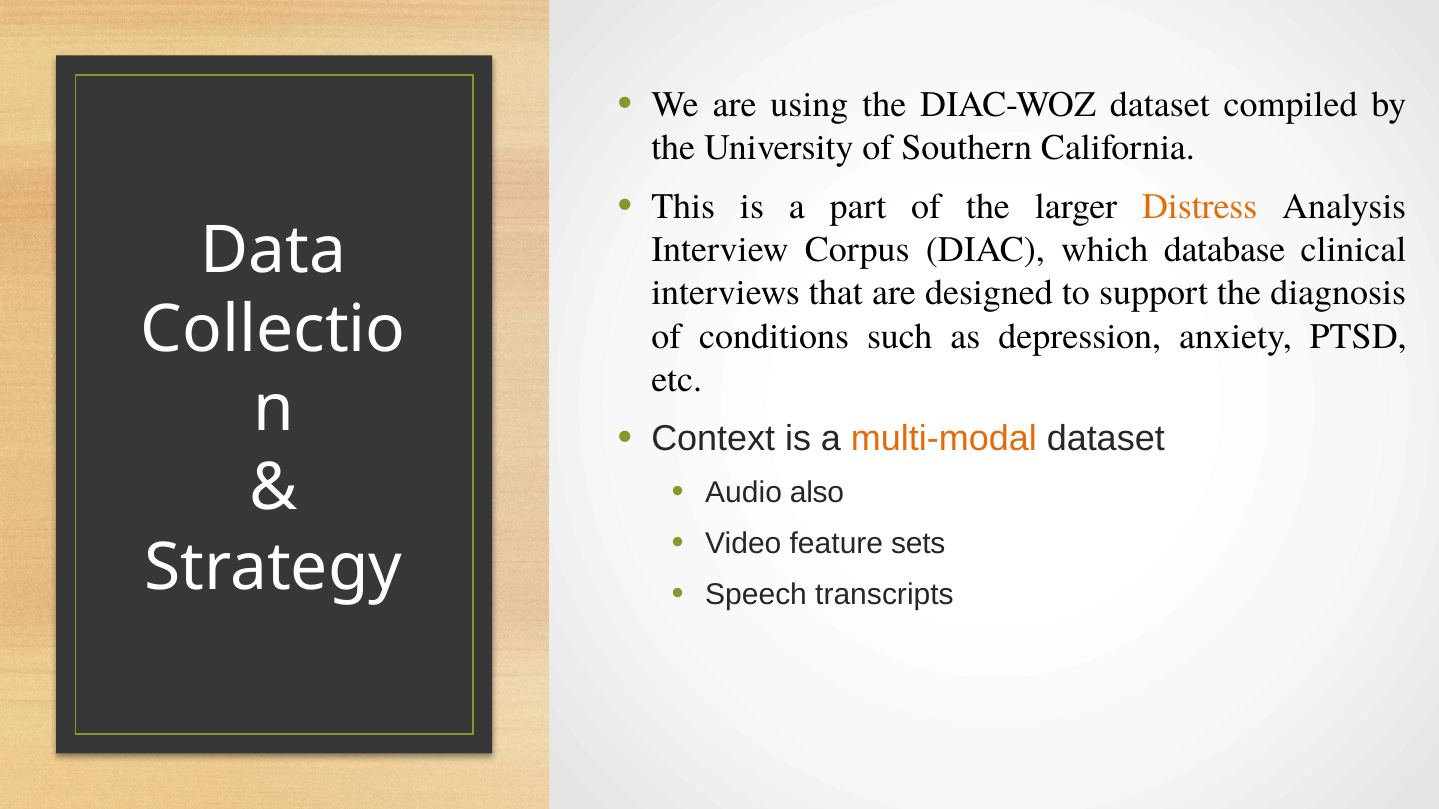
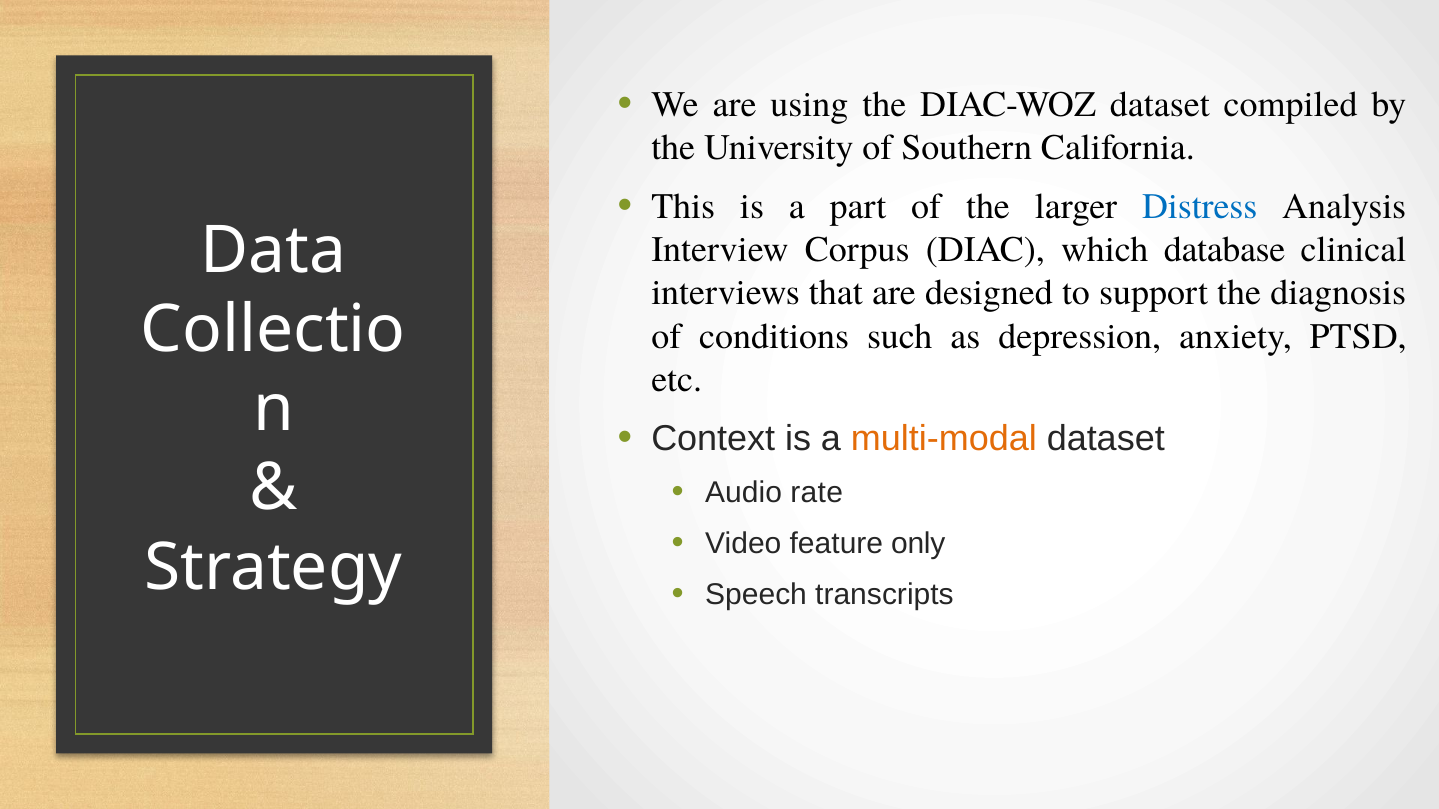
Distress colour: orange -> blue
also: also -> rate
sets: sets -> only
